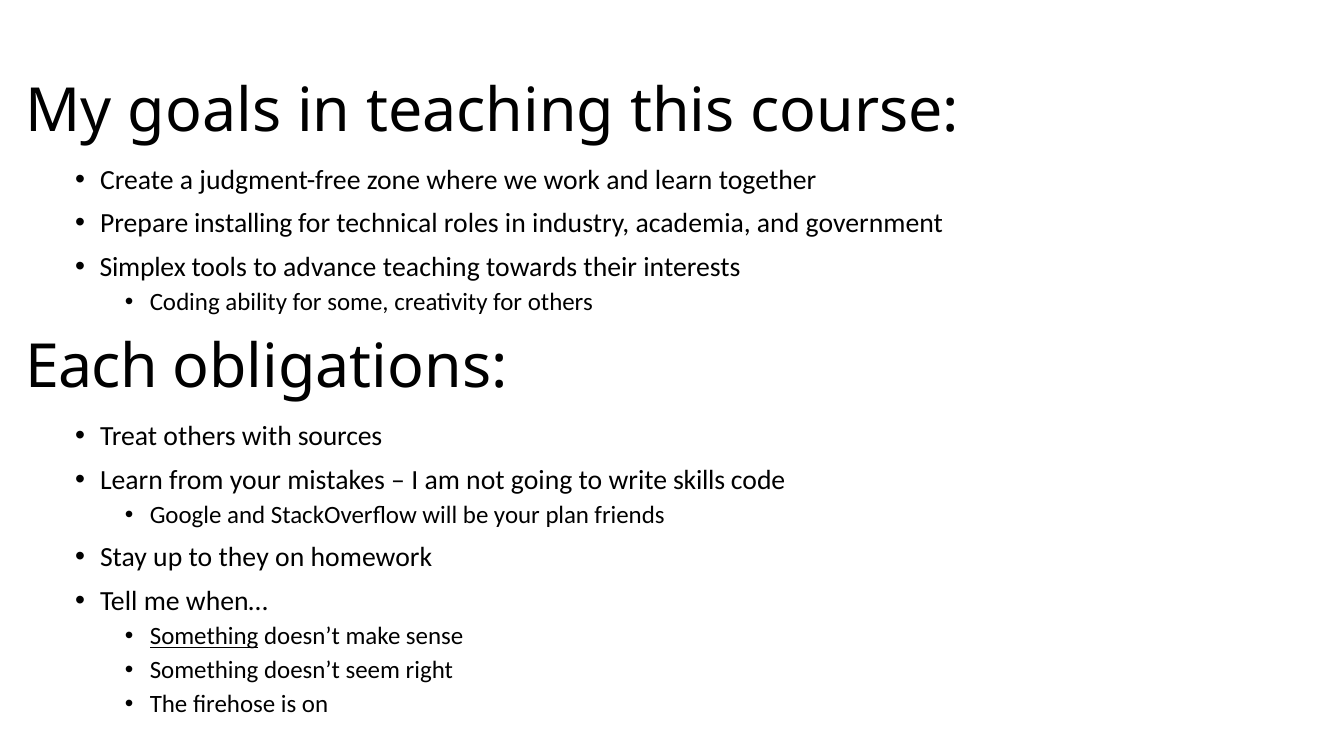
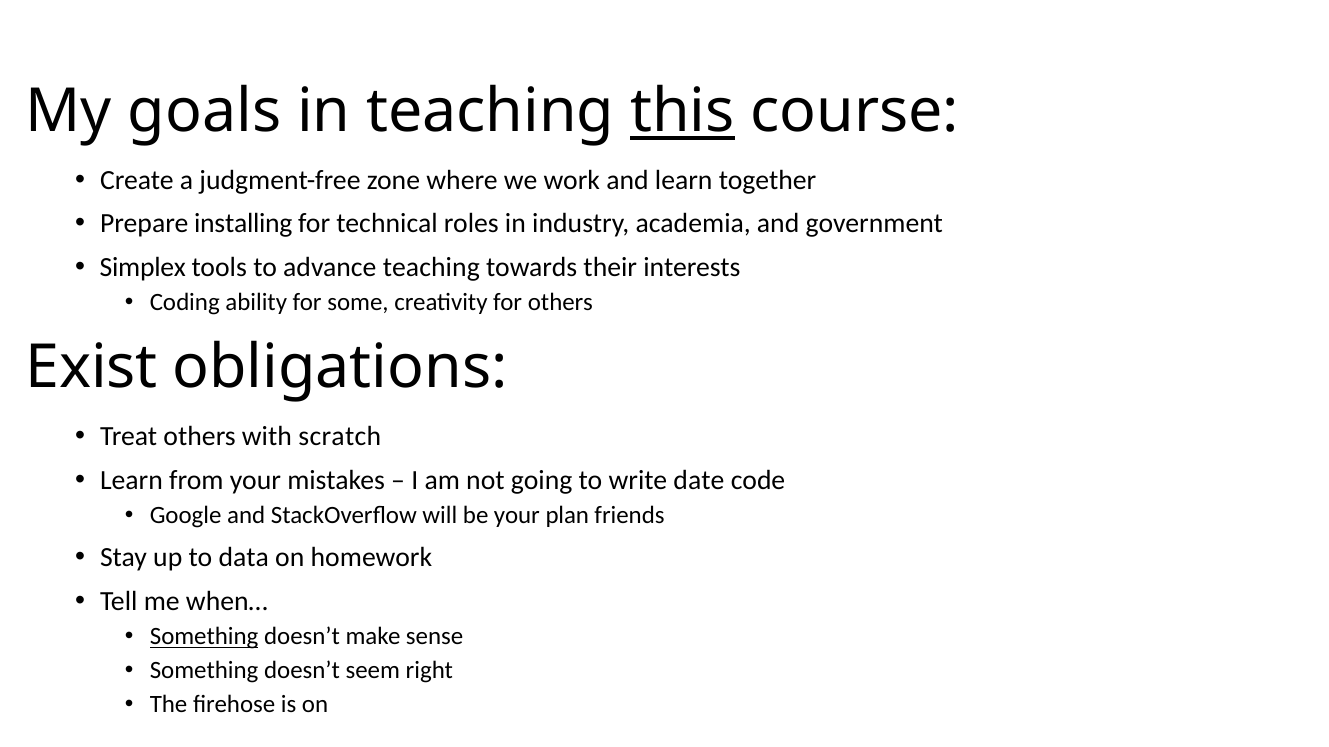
this underline: none -> present
Each: Each -> Exist
sources: sources -> scratch
skills: skills -> date
they: they -> data
